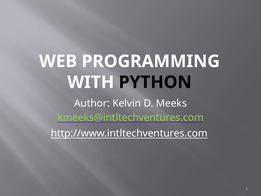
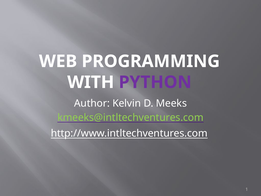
PYTHON colour: black -> purple
